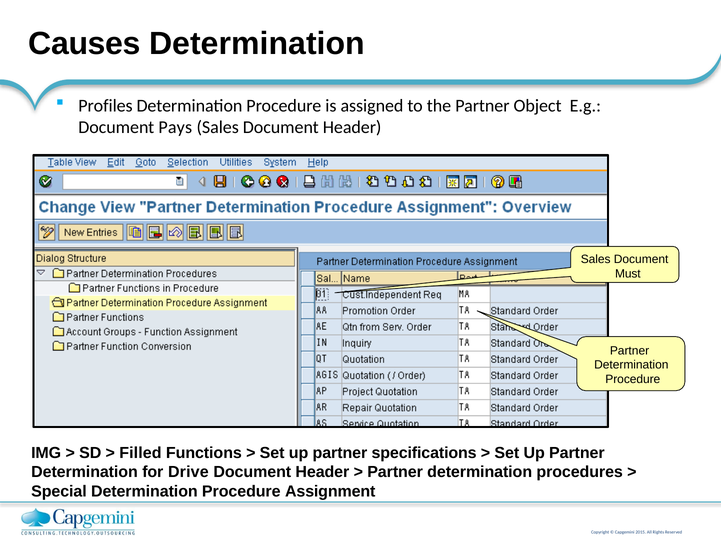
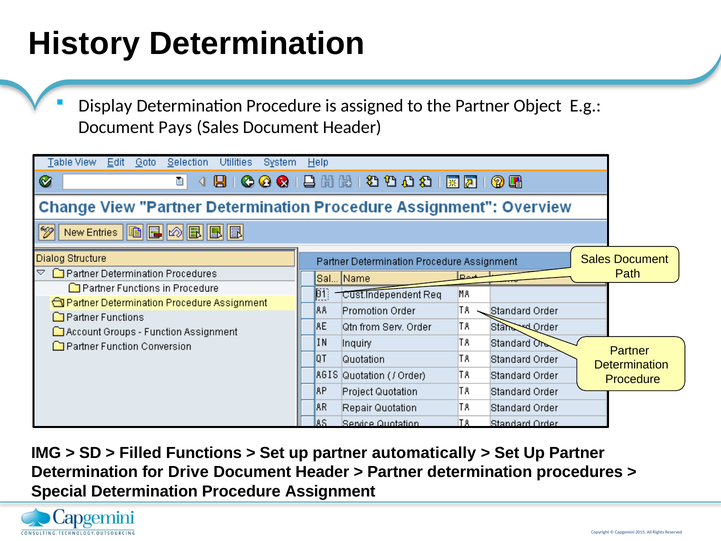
Causes: Causes -> History
Profiles: Profiles -> Display
Must: Must -> Path
specifications: specifications -> automatically
